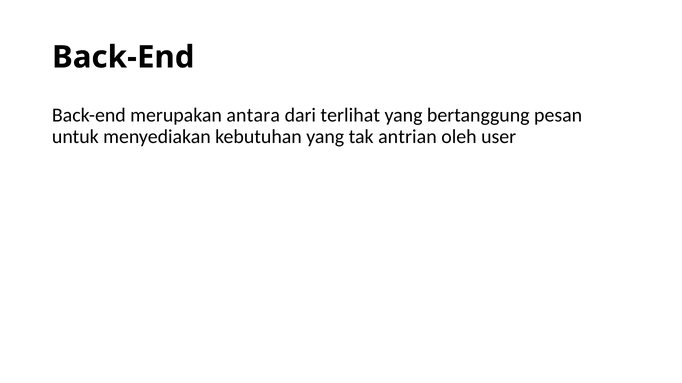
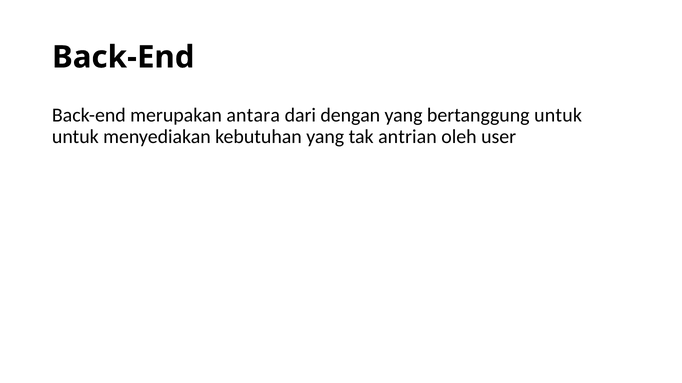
terlihat: terlihat -> dengan
bertanggung pesan: pesan -> untuk
